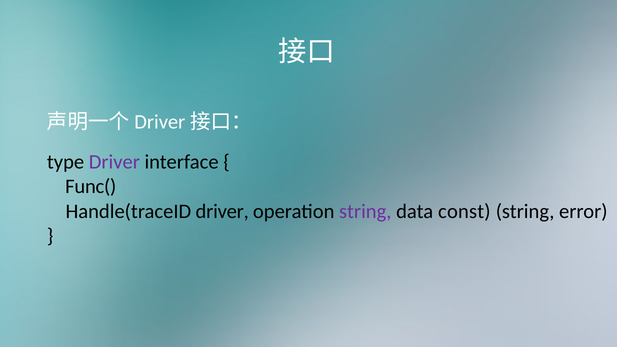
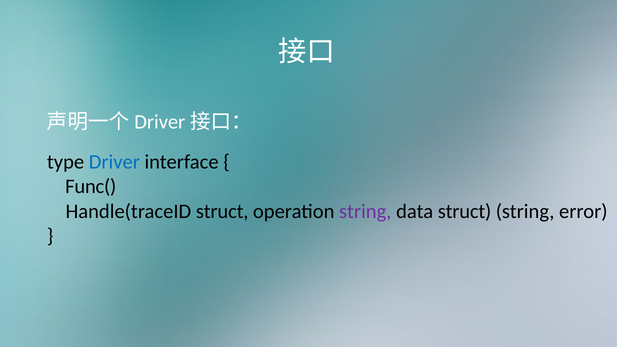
Driver at (114, 162) colour: purple -> blue
Handle(traceID driver: driver -> struct
data const: const -> struct
